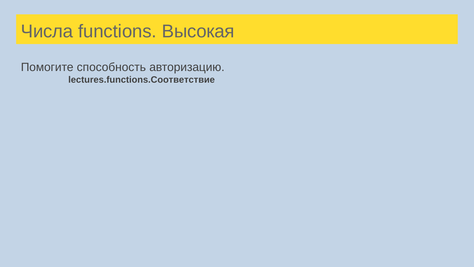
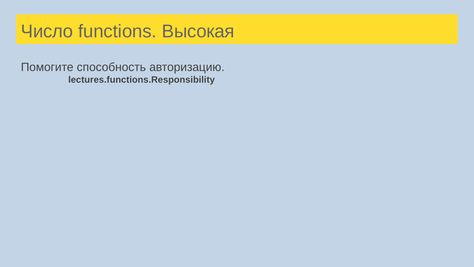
Числа: Числа -> Число
lectures.functions.Соответствие: lectures.functions.Соответствие -> lectures.functions.Responsibility
